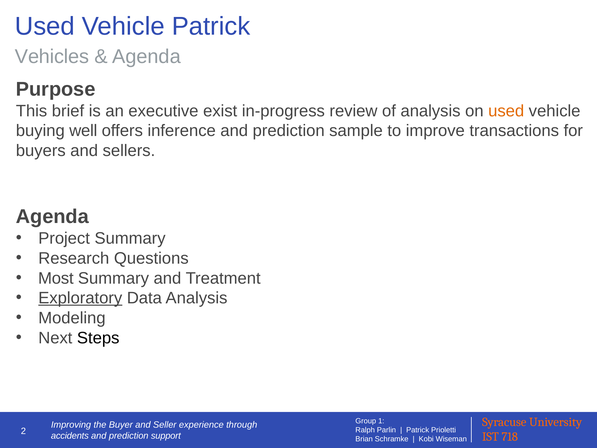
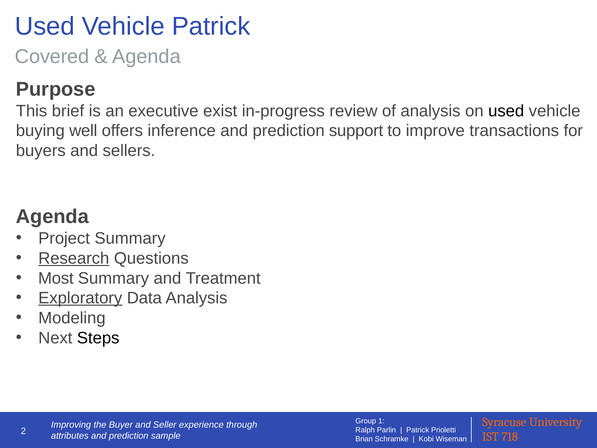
Vehicles: Vehicles -> Covered
used at (506, 111) colour: orange -> black
sample: sample -> support
Research underline: none -> present
accidents: accidents -> attributes
support: support -> sample
